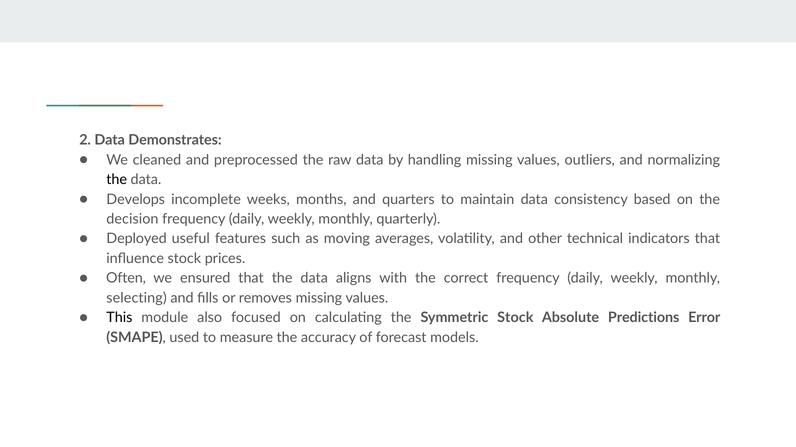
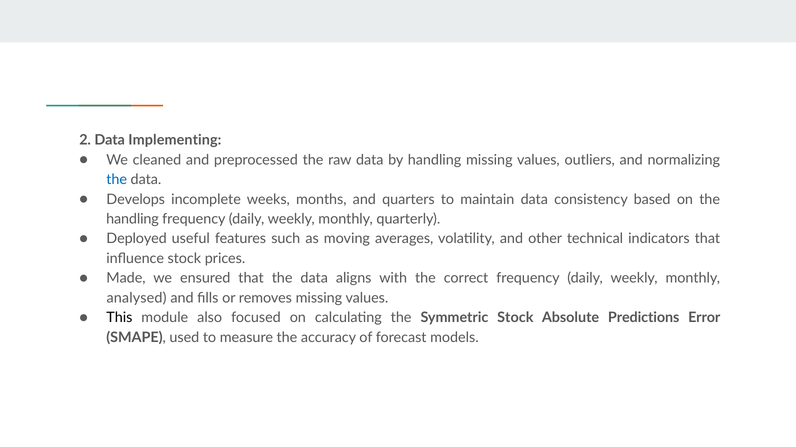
Demonstrates: Demonstrates -> Implementing
the at (117, 180) colour: black -> blue
decision at (132, 219): decision -> handling
Often: Often -> Made
selecting: selecting -> analysed
